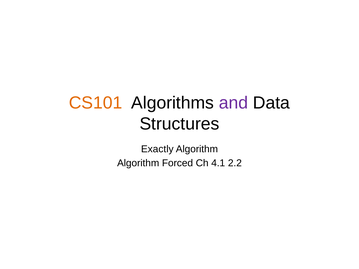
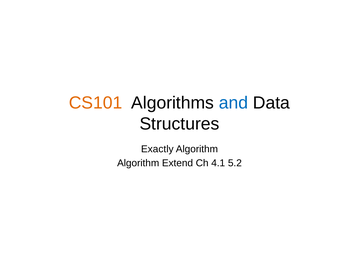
and colour: purple -> blue
Forced: Forced -> Extend
2.2: 2.2 -> 5.2
